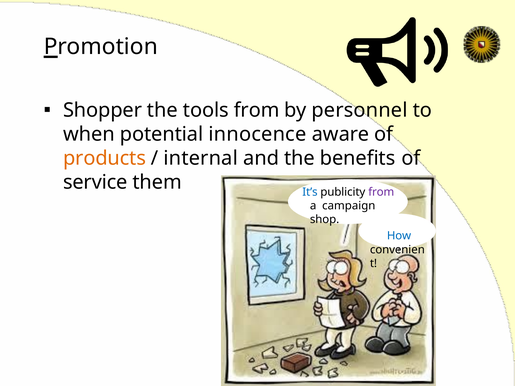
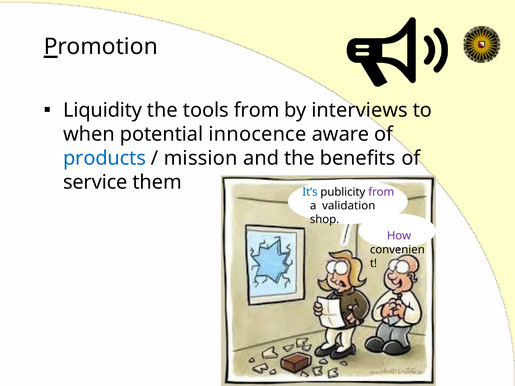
Shopper: Shopper -> Liquidity
personnel: personnel -> interviews
products colour: orange -> blue
internal: internal -> mission
campaign: campaign -> validation
How colour: blue -> purple
